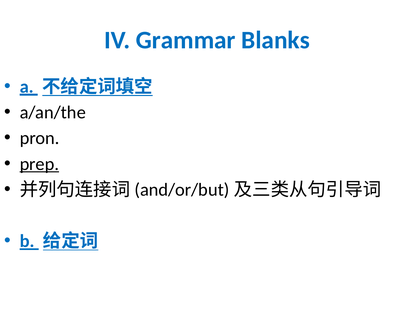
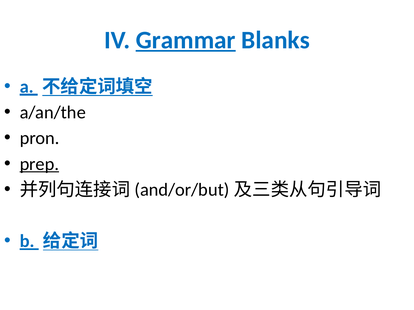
Grammar underline: none -> present
